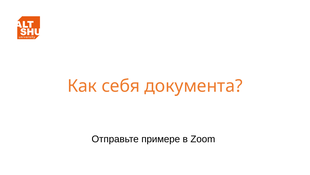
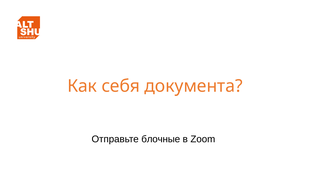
примере: примере -> блочные
